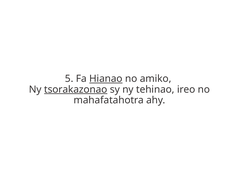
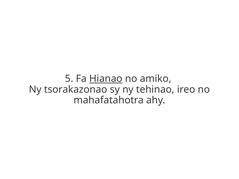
tsorakazonao underline: present -> none
